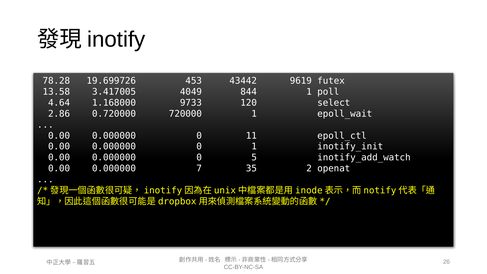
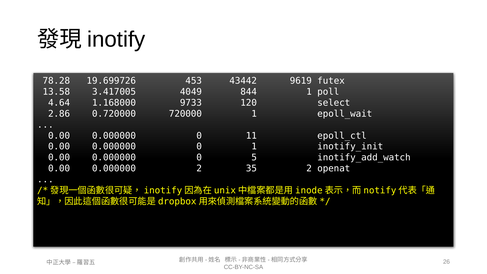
0.000000 7: 7 -> 2
